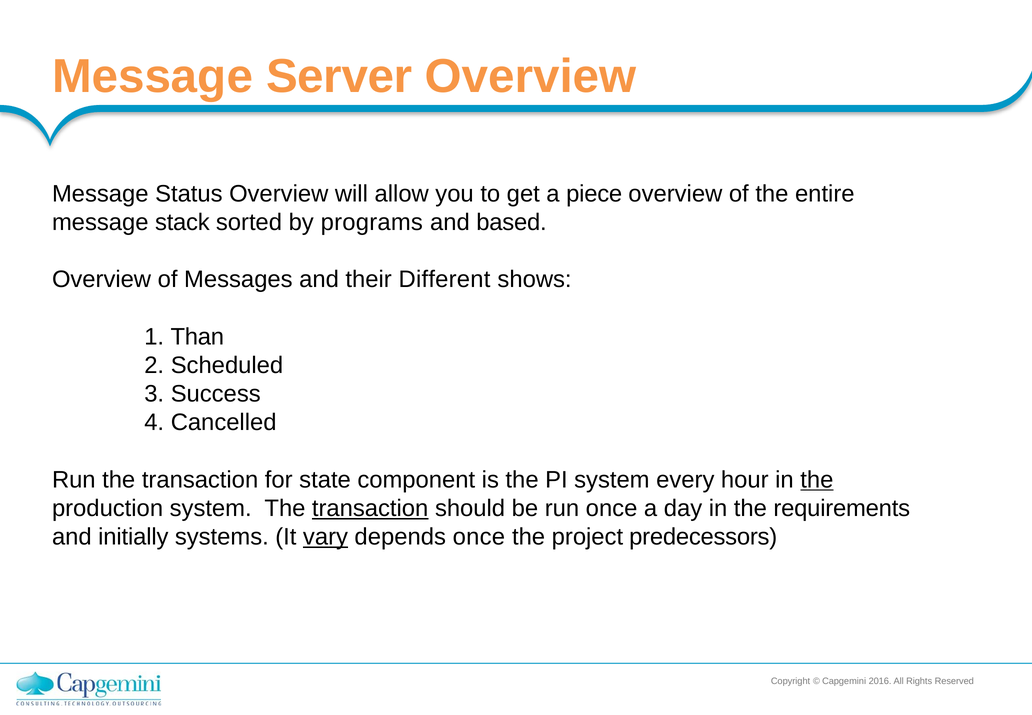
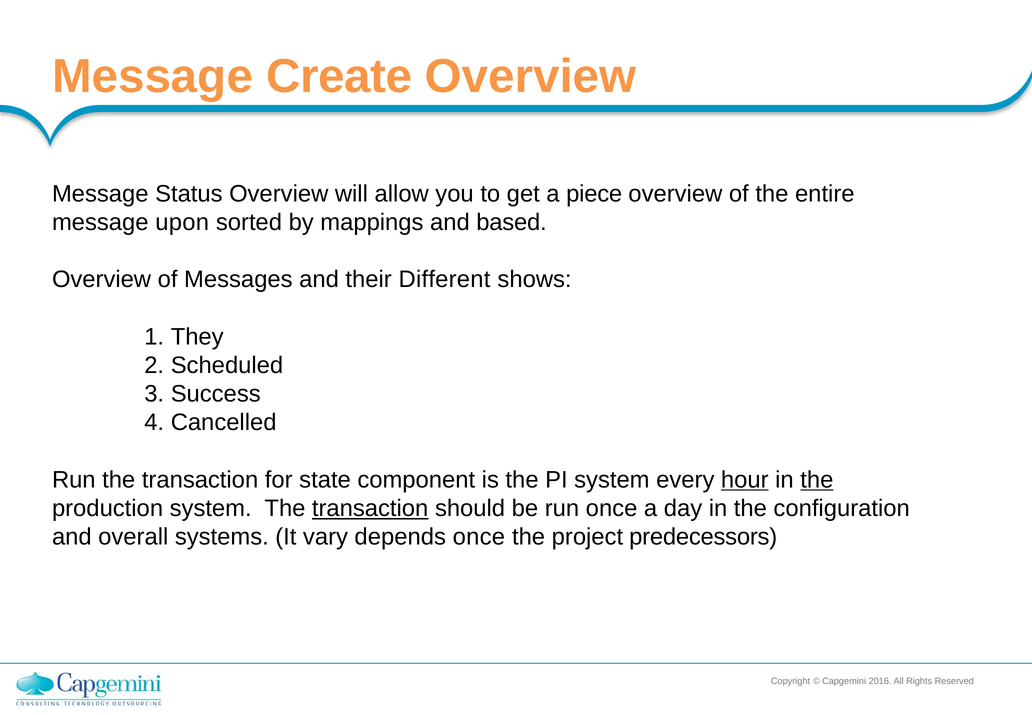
Server: Server -> Create
stack: stack -> upon
programs: programs -> mappings
Than: Than -> They
hour underline: none -> present
requirements: requirements -> configuration
initially: initially -> overall
vary underline: present -> none
